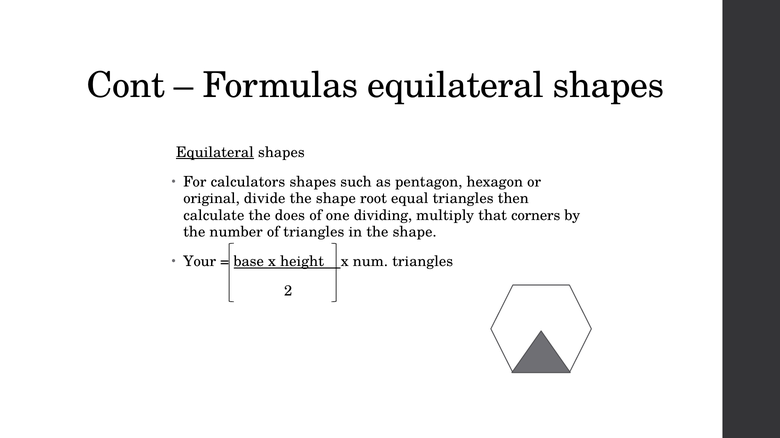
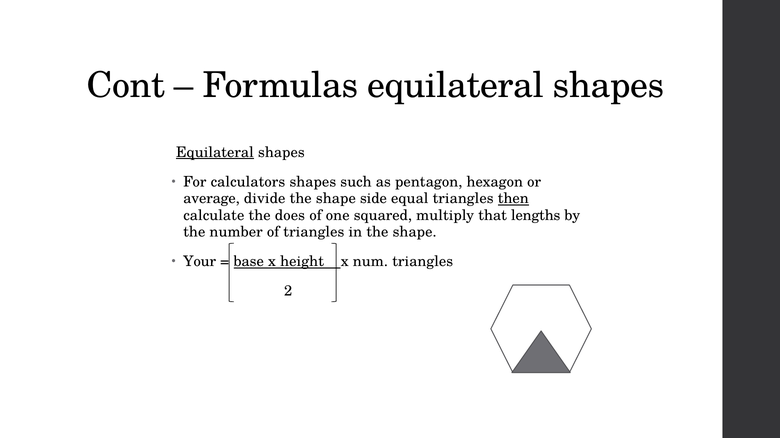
original: original -> average
root: root -> side
then underline: none -> present
dividing: dividing -> squared
corners: corners -> lengths
